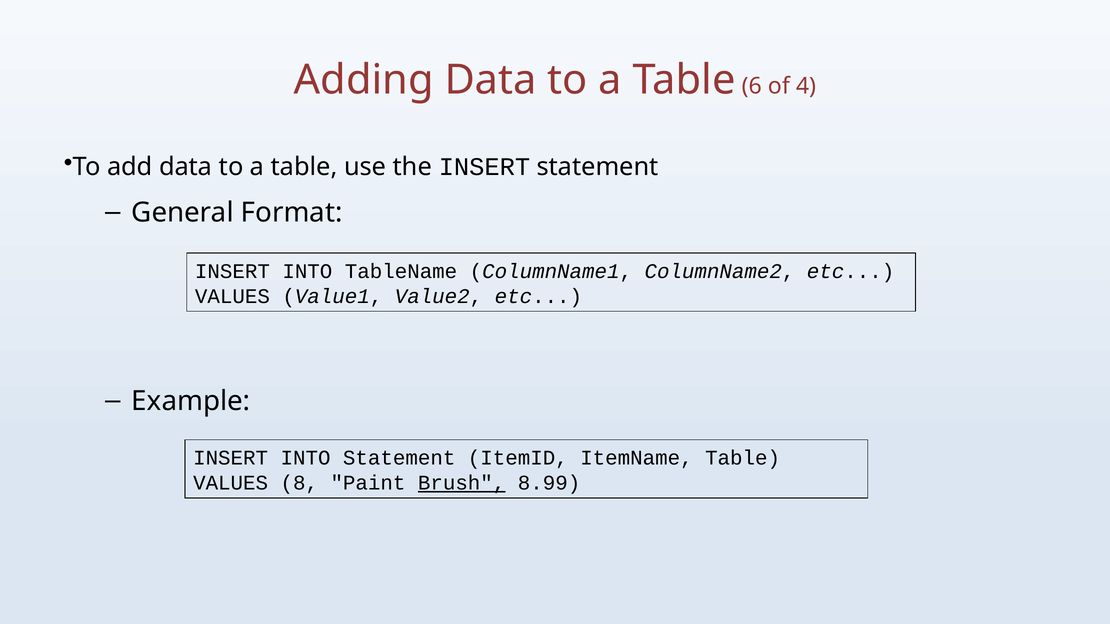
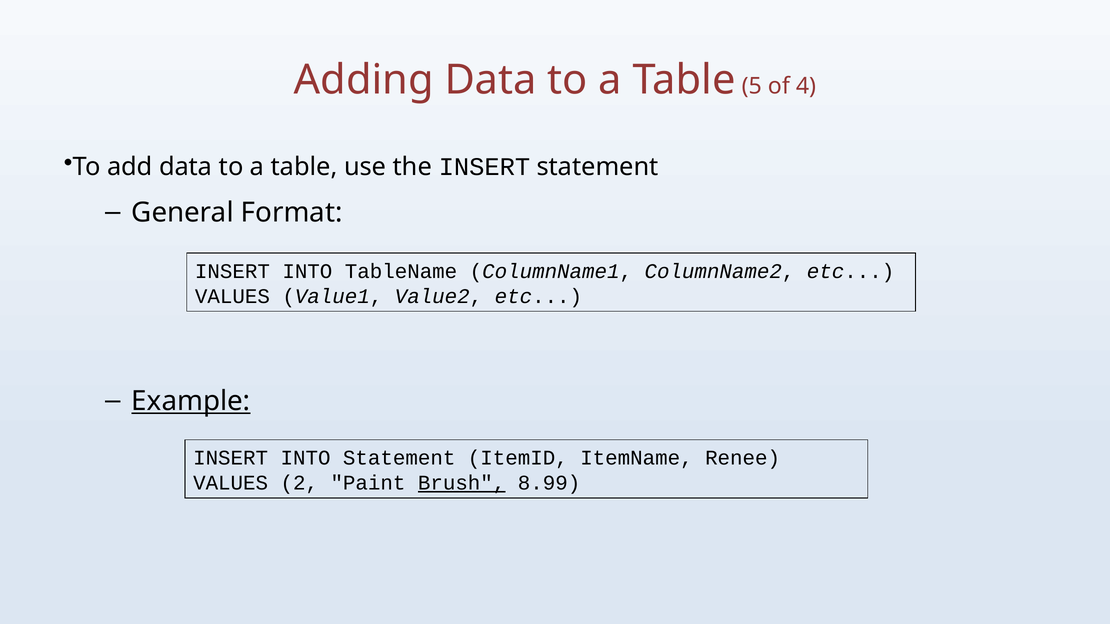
6: 6 -> 5
Example underline: none -> present
ItemName Table: Table -> Renee
8: 8 -> 2
